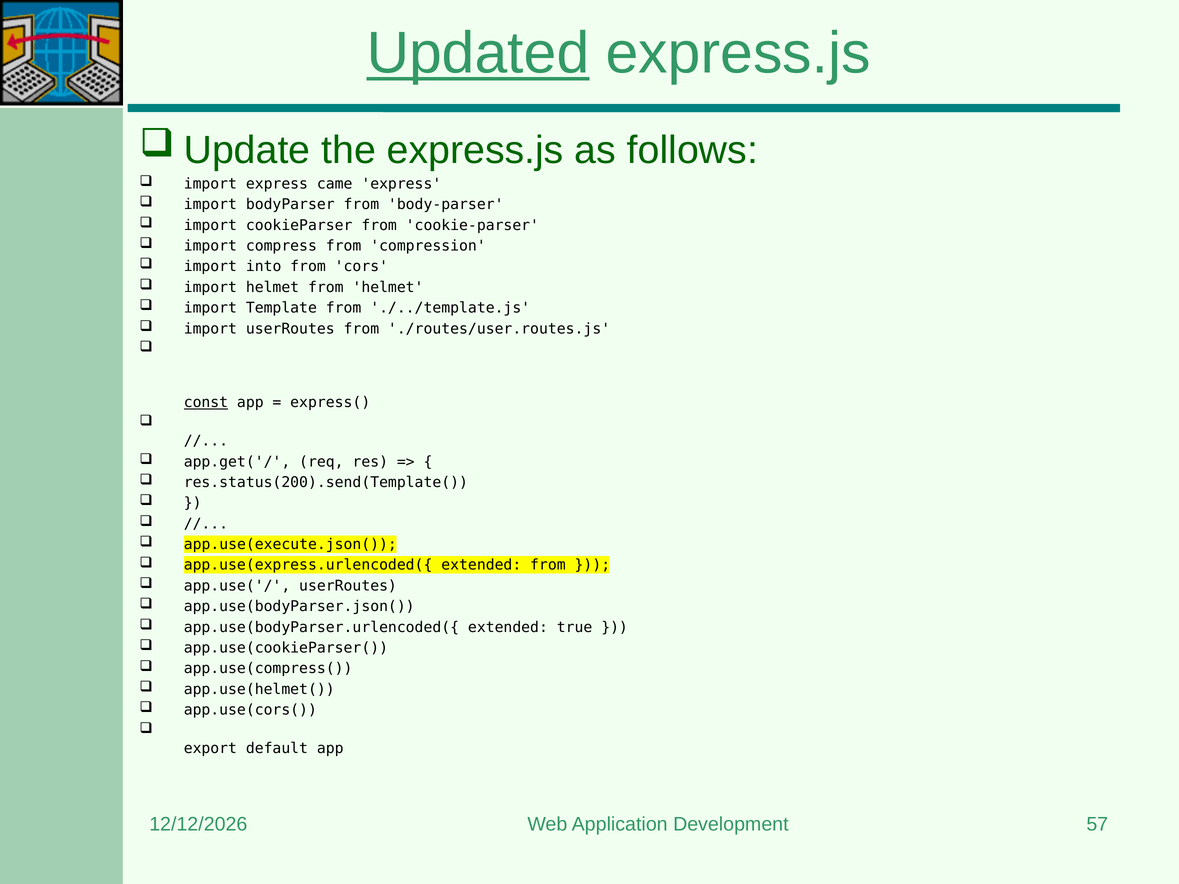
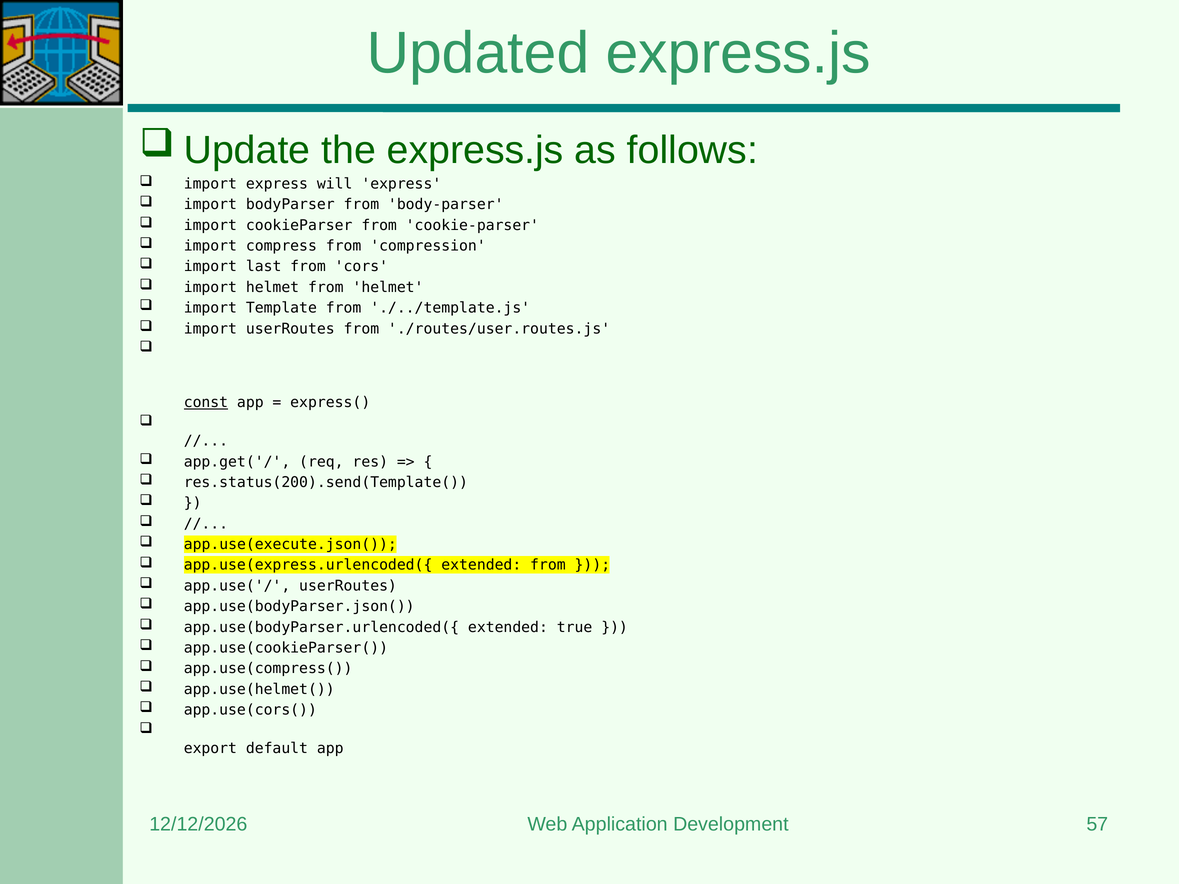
Updated underline: present -> none
came: came -> will
into: into -> last
